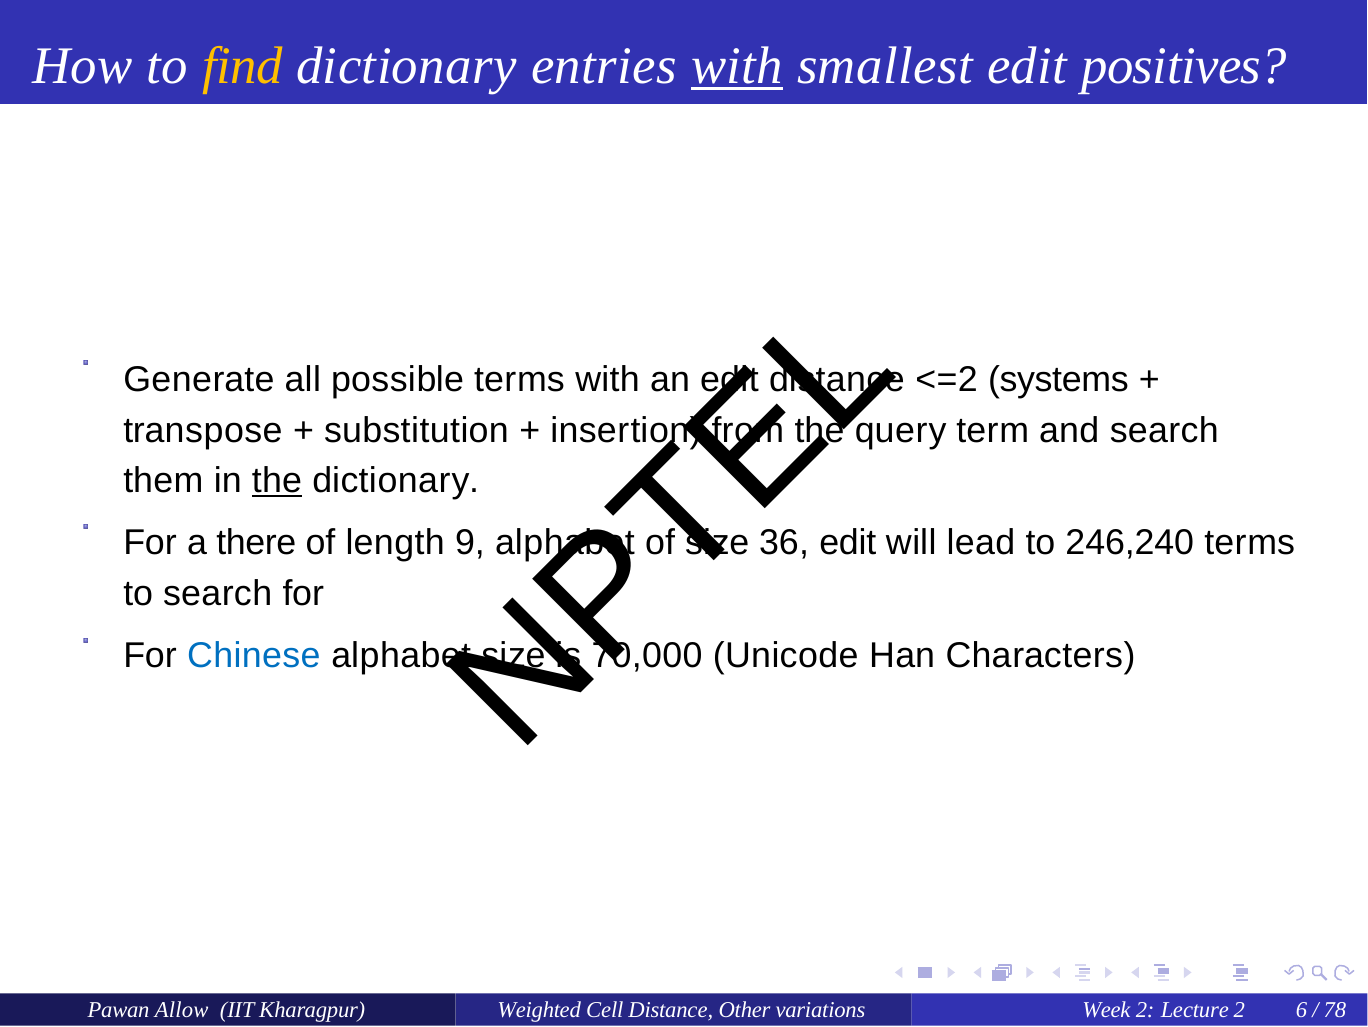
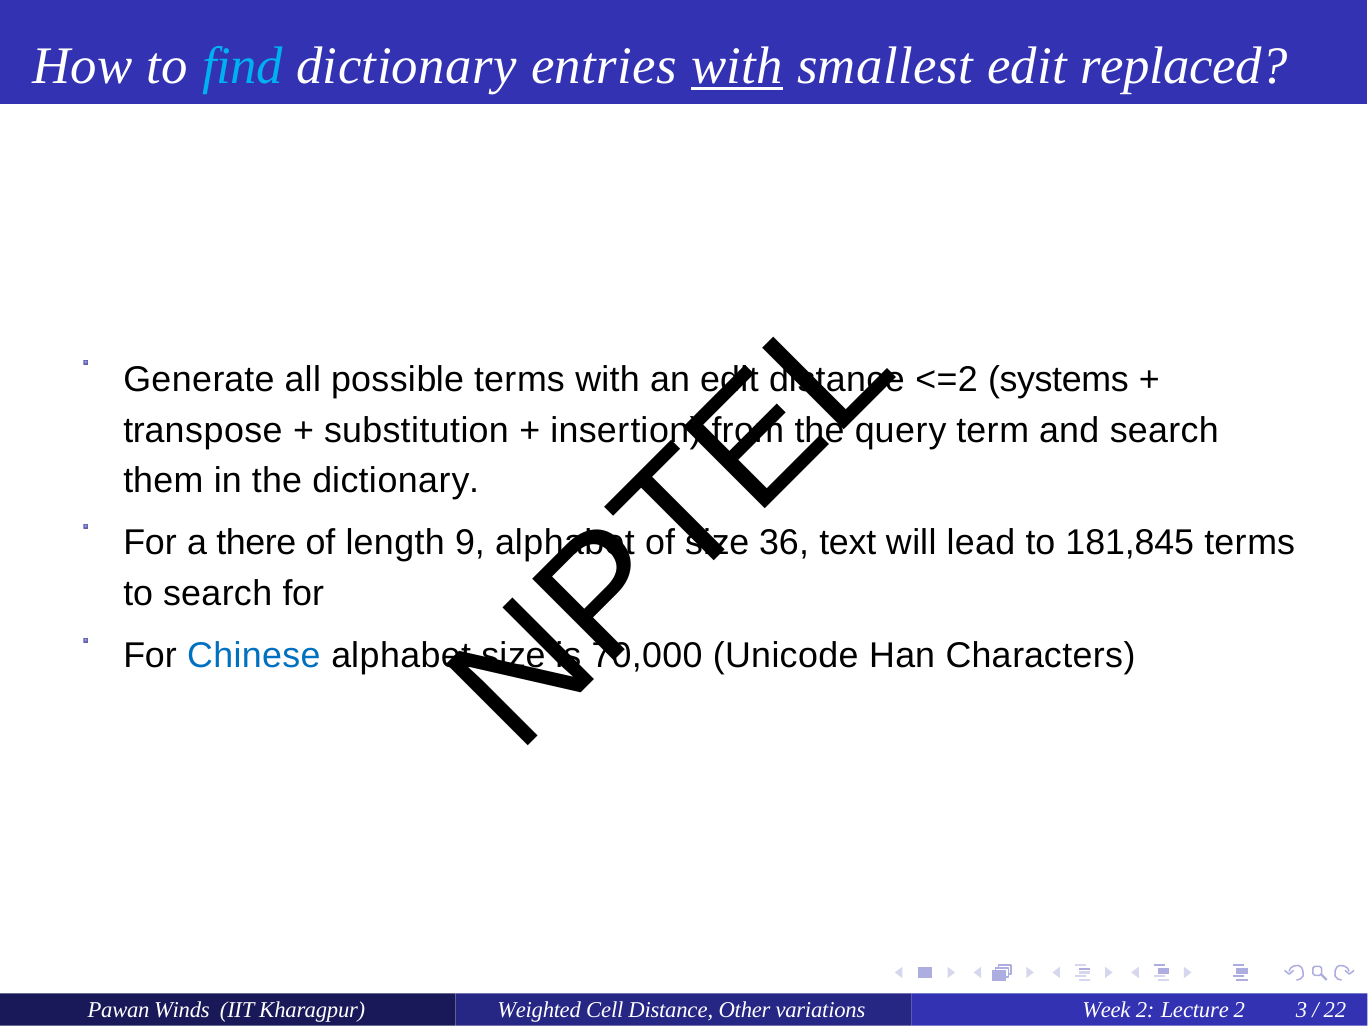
find colour: yellow -> light blue
positives: positives -> replaced
the at (277, 481) underline: present -> none
edit at (848, 543): edit -> text
246,240: 246,240 -> 181,845
Allow: Allow -> Winds
6: 6 -> 3
78: 78 -> 22
